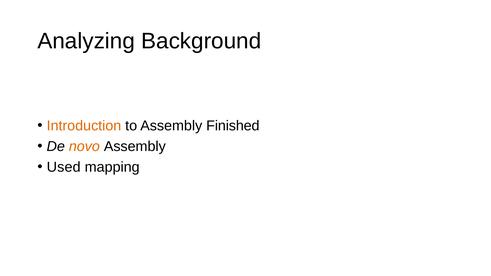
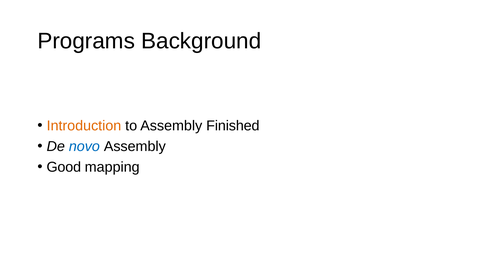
Analyzing: Analyzing -> Programs
novo colour: orange -> blue
Used: Used -> Good
